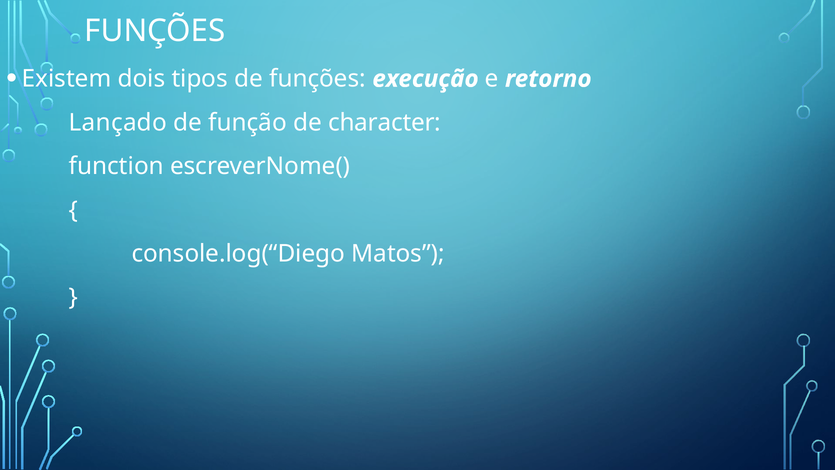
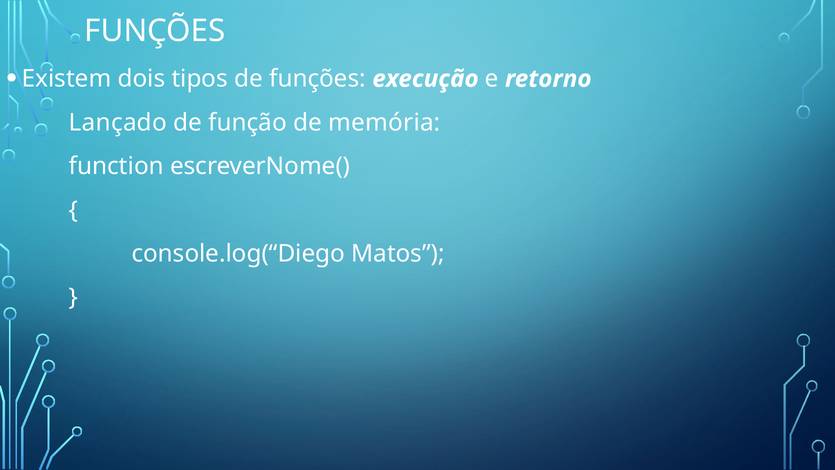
character: character -> memória
